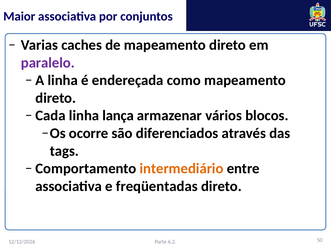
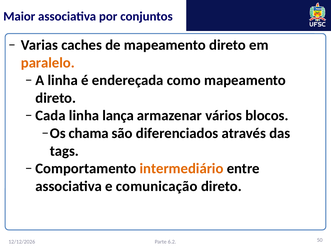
paralelo colour: purple -> orange
ocorre: ocorre -> chama
freqüentadas: freqüentadas -> comunicação
